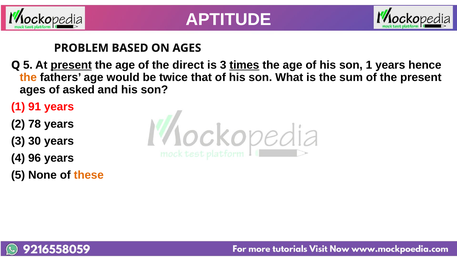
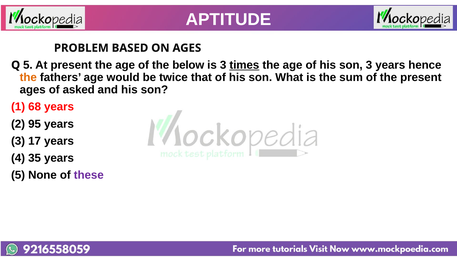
present at (71, 65) underline: present -> none
direct: direct -> below
of his son 1: 1 -> 3
91: 91 -> 68
78: 78 -> 95
30: 30 -> 17
96: 96 -> 35
these colour: orange -> purple
